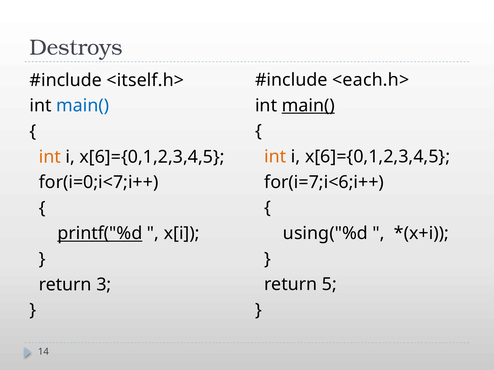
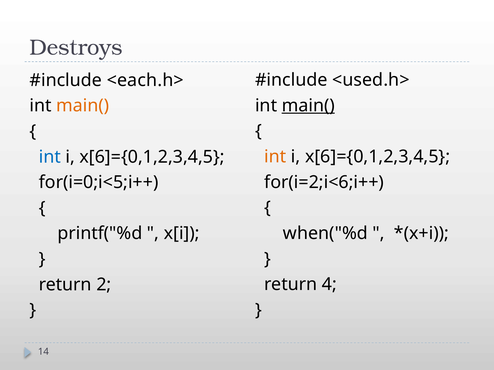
<each.h>: <each.h> -> <used.h>
<itself.h>: <itself.h> -> <each.h>
main( at (83, 106) colour: blue -> orange
int at (50, 157) colour: orange -> blue
for(i=7;i<6;i++: for(i=7;i<6;i++ -> for(i=2;i<6;i++
for(i=0;i<7;i++: for(i=0;i<7;i++ -> for(i=0;i<5;i++
using("%d: using("%d -> when("%d
printf("%d underline: present -> none
5: 5 -> 4
3: 3 -> 2
